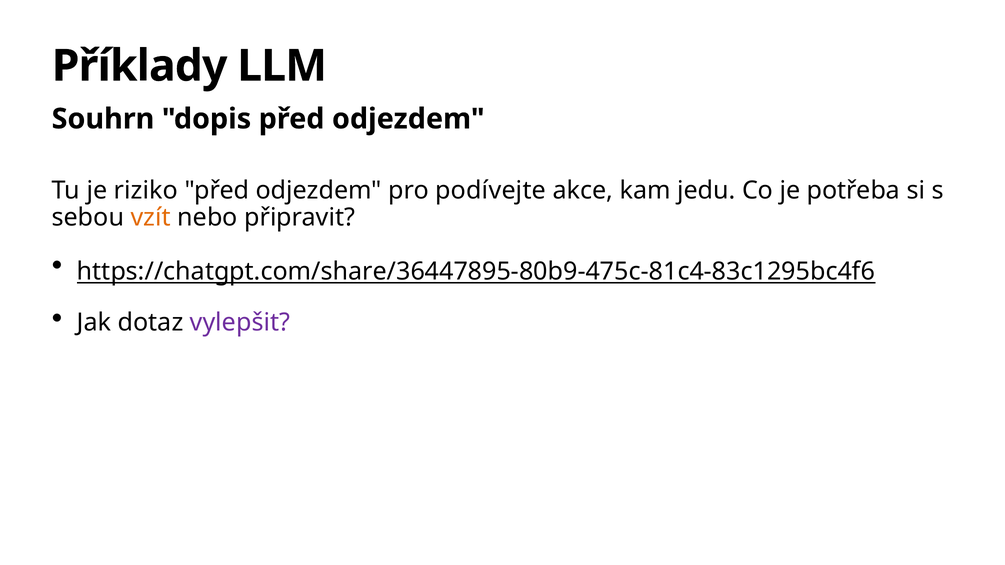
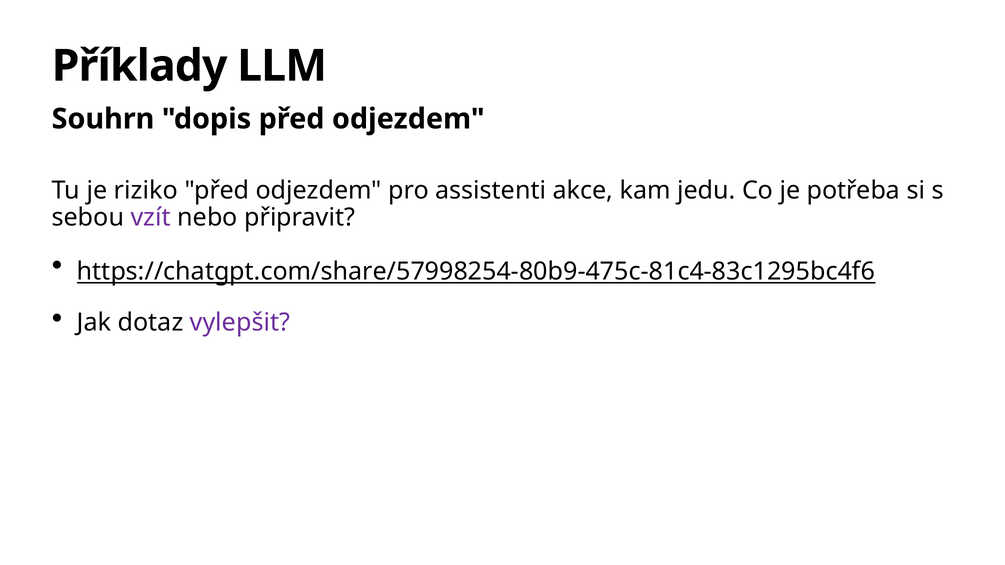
podívejte: podívejte -> assistenti
vzít colour: orange -> purple
https://chatgpt.com/share/36447895-80b9-475c-81c4-83c1295bc4f6: https://chatgpt.com/share/36447895-80b9-475c-81c4-83c1295bc4f6 -> https://chatgpt.com/share/57998254-80b9-475c-81c4-83c1295bc4f6
